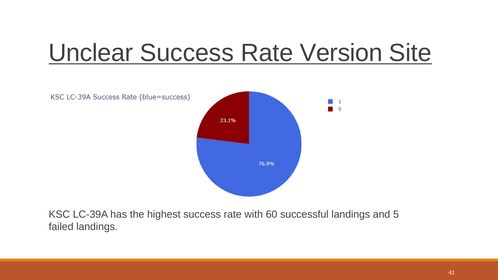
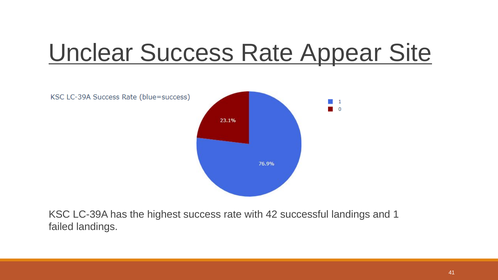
Version: Version -> Appear
60: 60 -> 42
5: 5 -> 1
